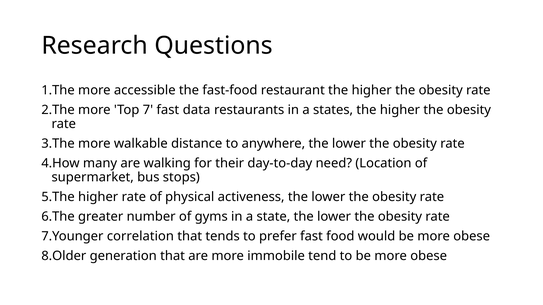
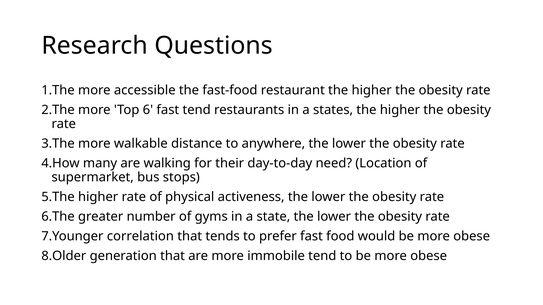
7: 7 -> 6
fast data: data -> tend
